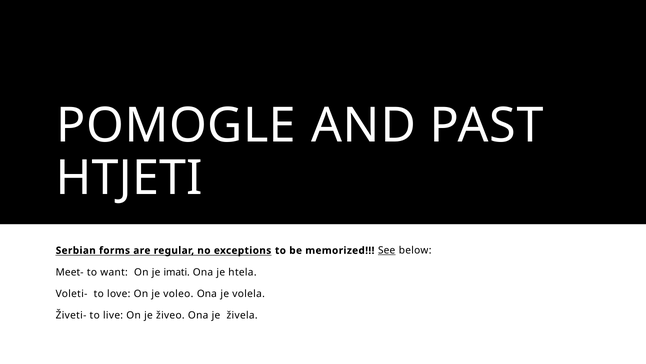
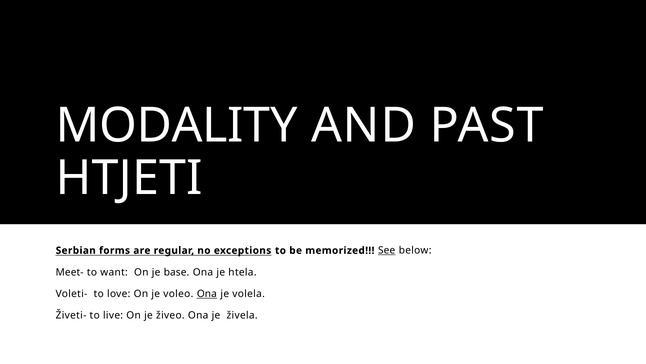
POMOGLE: POMOGLE -> MODALITY
imati: imati -> base
Ona at (207, 293) underline: none -> present
